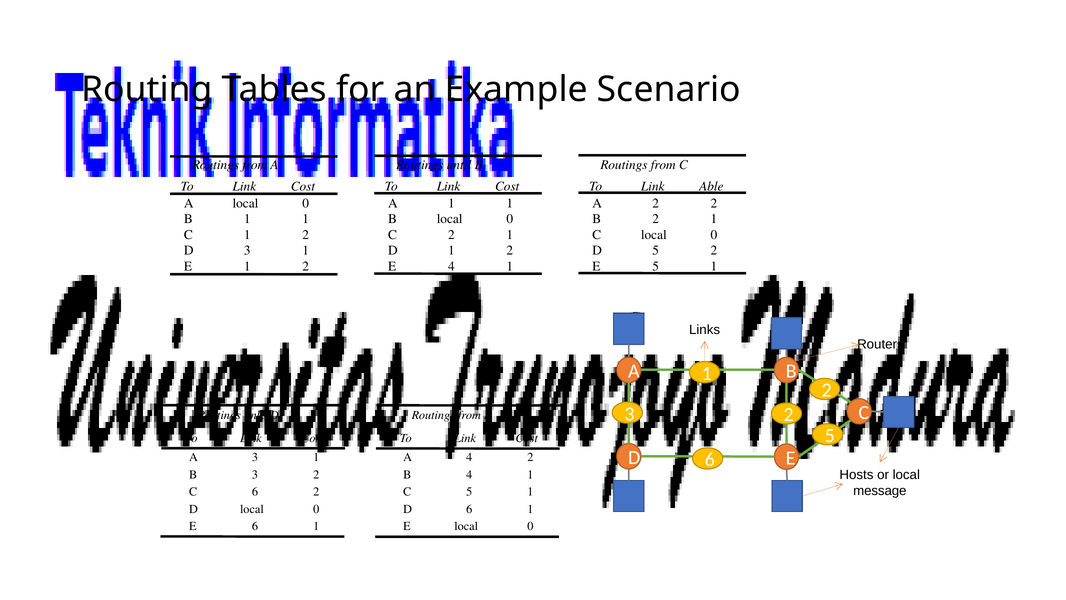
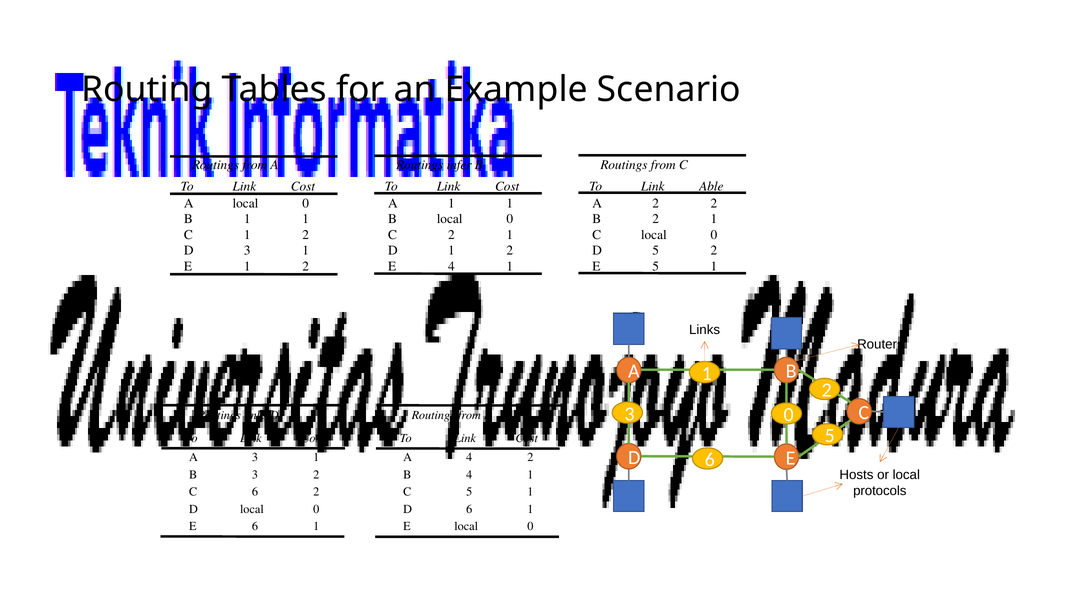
until: until -> infer
3 2: 2 -> 0
message: message -> protocols
